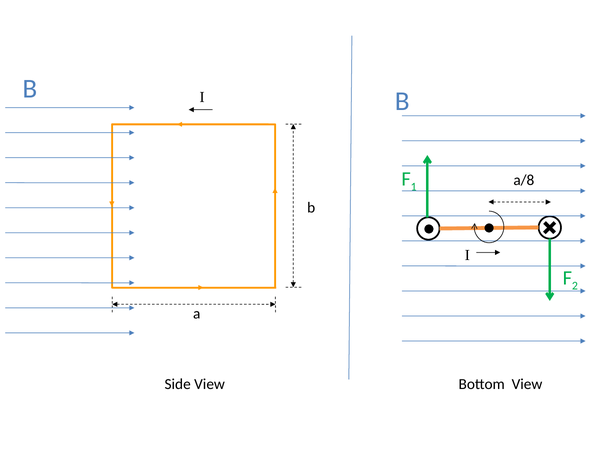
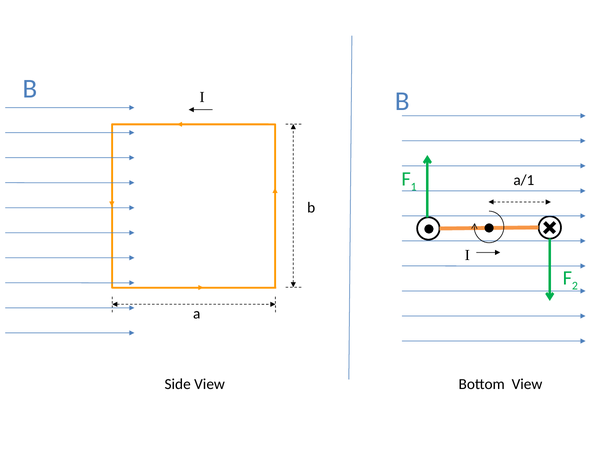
a/8: a/8 -> a/1
